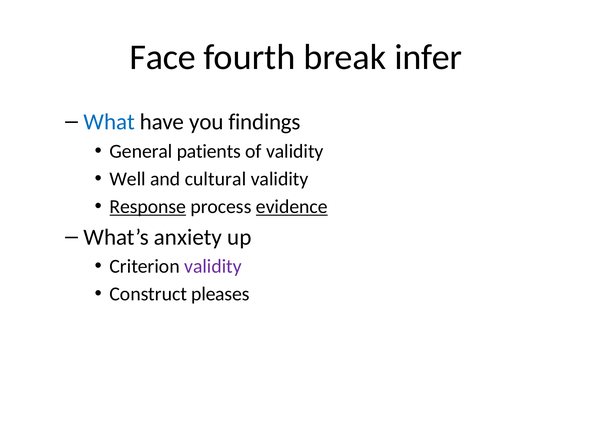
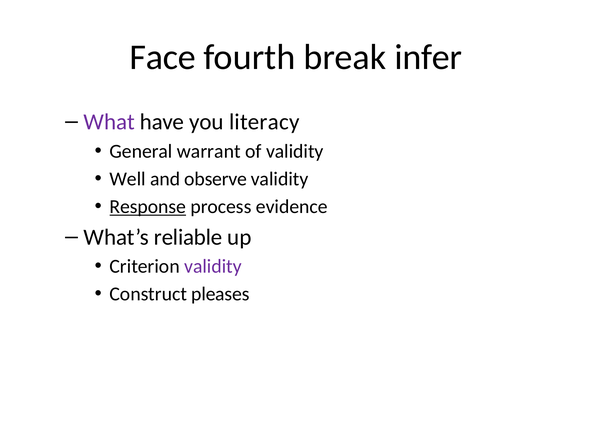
What colour: blue -> purple
findings: findings -> literacy
patients: patients -> warrant
cultural: cultural -> observe
evidence underline: present -> none
anxiety: anxiety -> reliable
